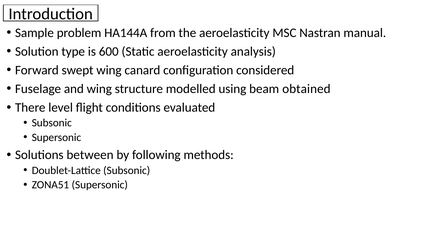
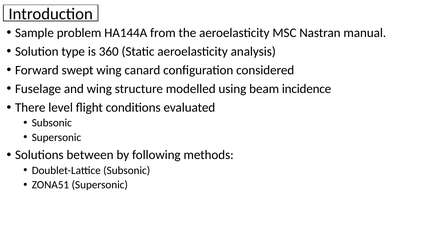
600: 600 -> 360
obtained: obtained -> incidence
